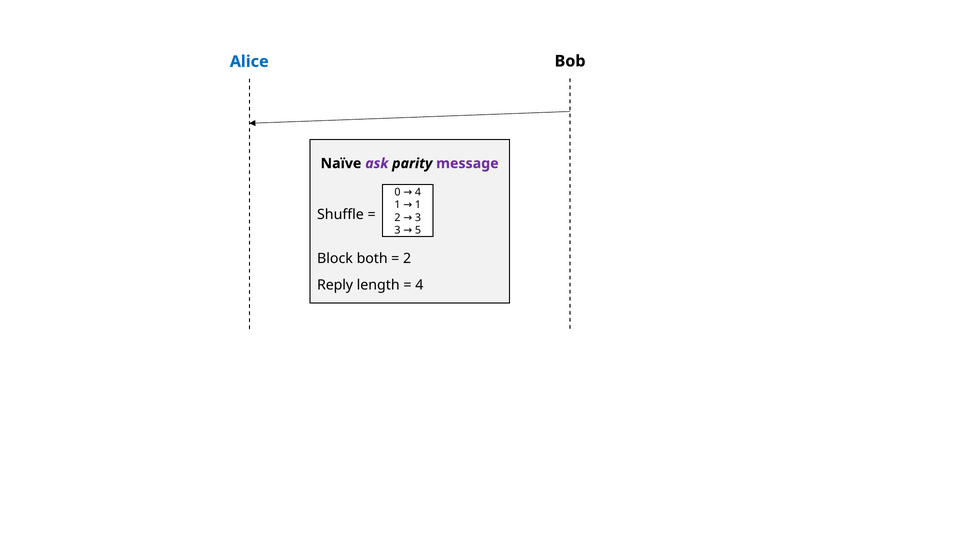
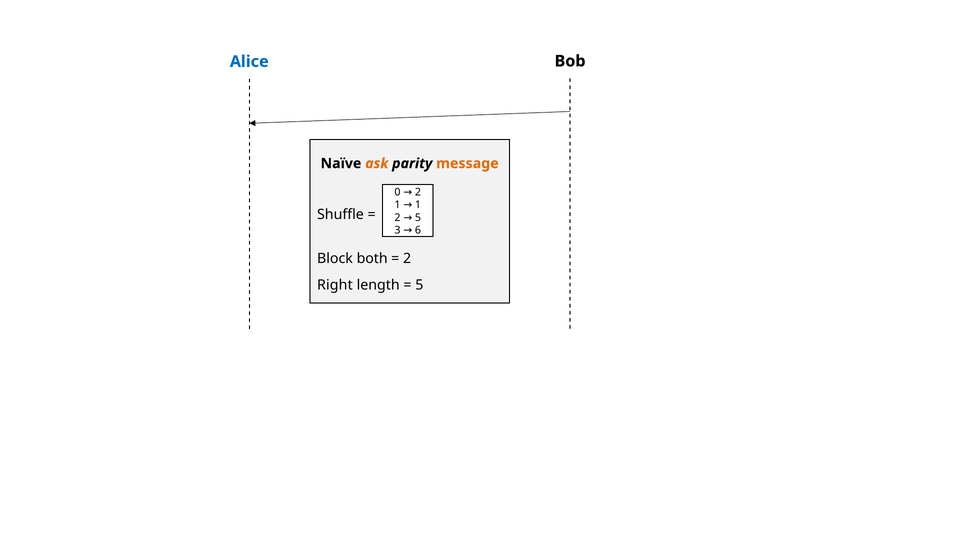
ask colour: purple -> orange
message colour: purple -> orange
0 4: 4 -> 2
2 3: 3 -> 5
5: 5 -> 6
Reply: Reply -> Right
4 at (419, 285): 4 -> 5
